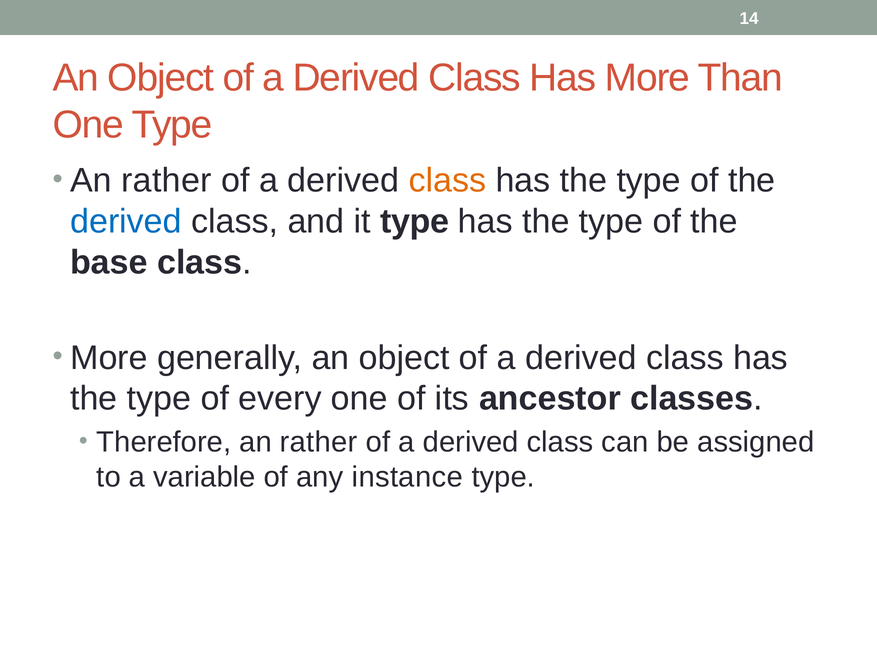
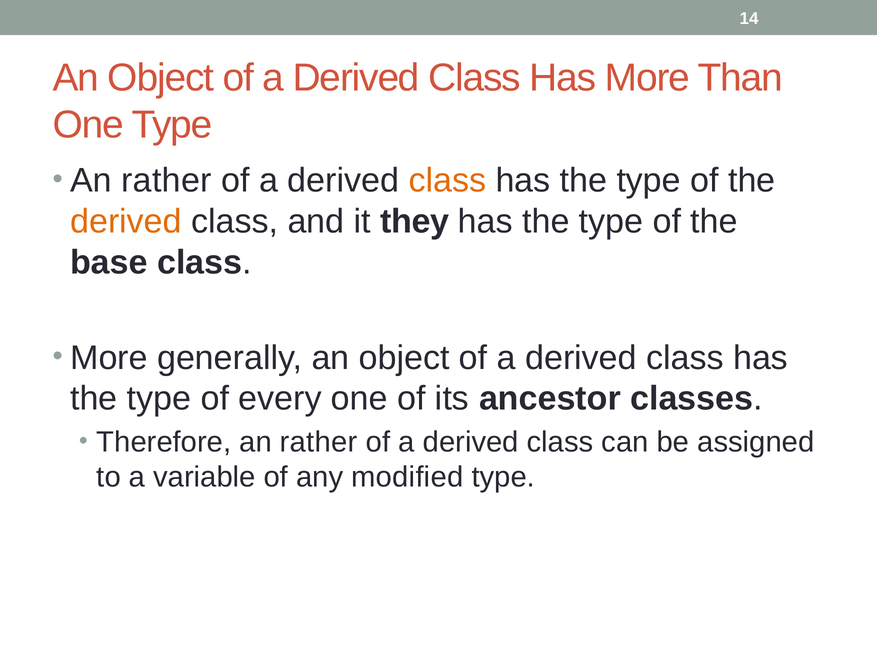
derived at (126, 221) colour: blue -> orange
it type: type -> they
instance: instance -> modified
